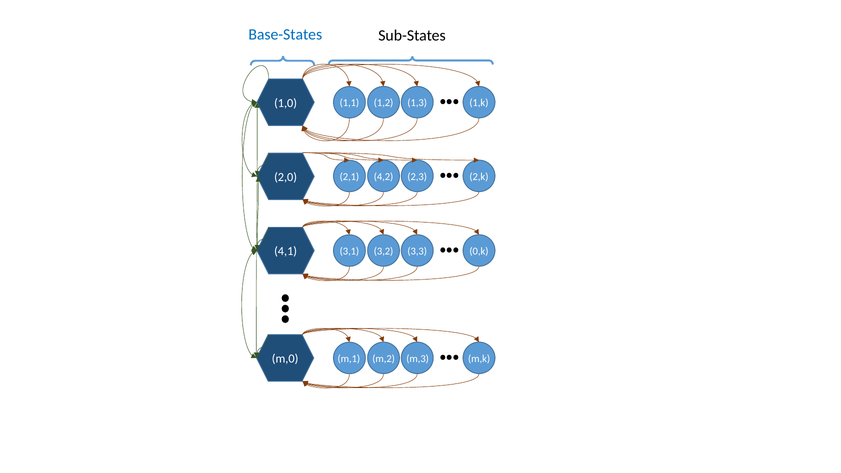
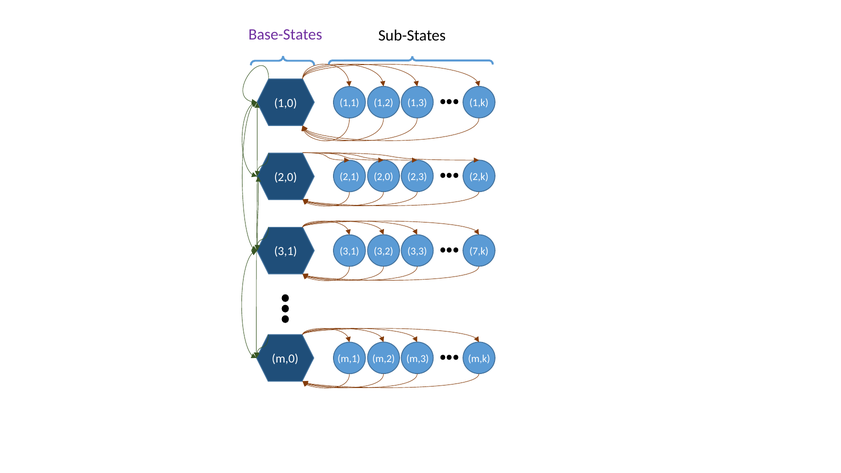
Base-States colour: blue -> purple
2,1 4,2: 4,2 -> 2,0
4,1 at (286, 251): 4,1 -> 3,1
0,k: 0,k -> 7,k
